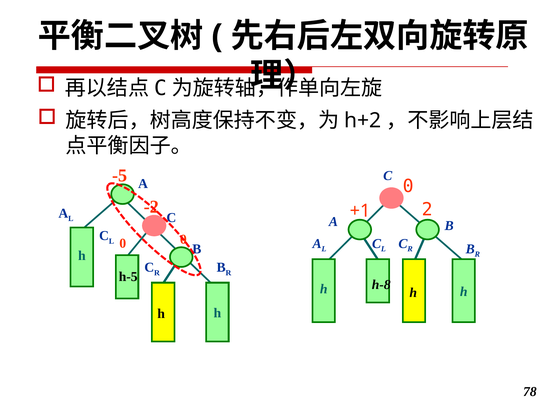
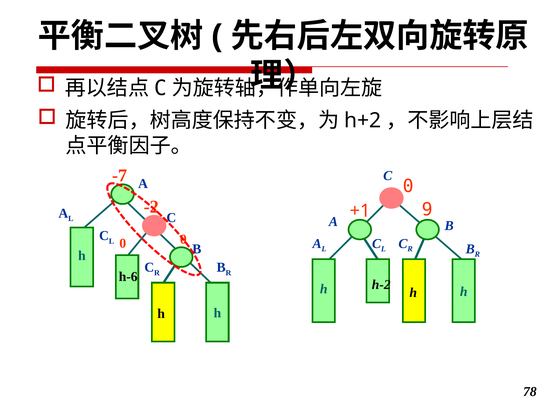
-5: -5 -> -7
2: 2 -> 9
h-5: h-5 -> h-6
h-8: h-8 -> h-2
